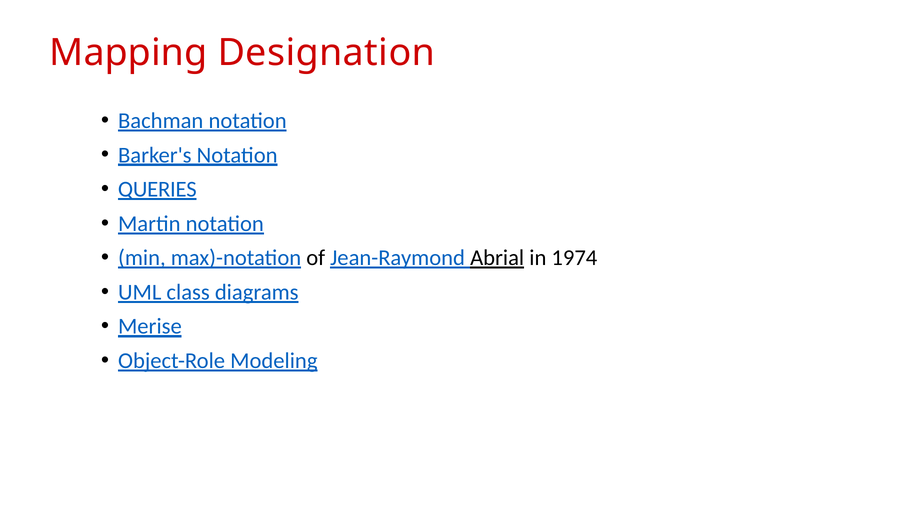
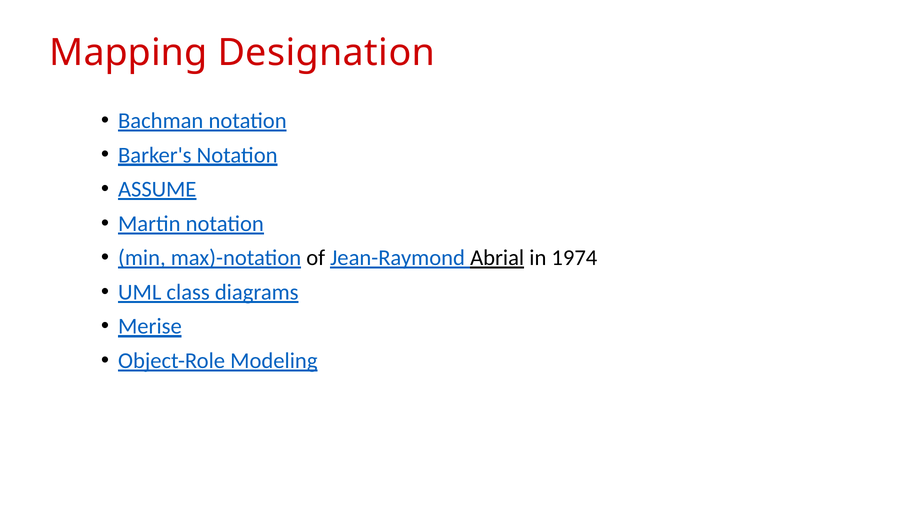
QUERIES: QUERIES -> ASSUME
